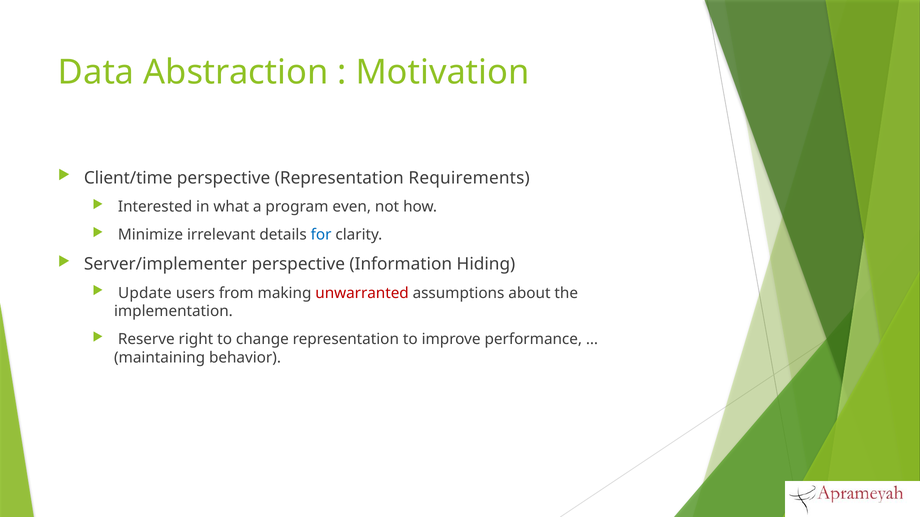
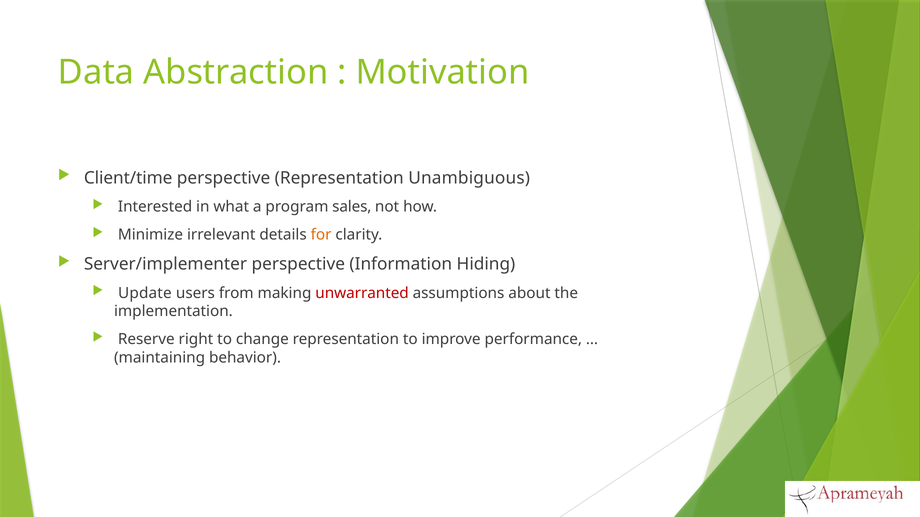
Requirements: Requirements -> Unambiguous
even: even -> sales
for colour: blue -> orange
